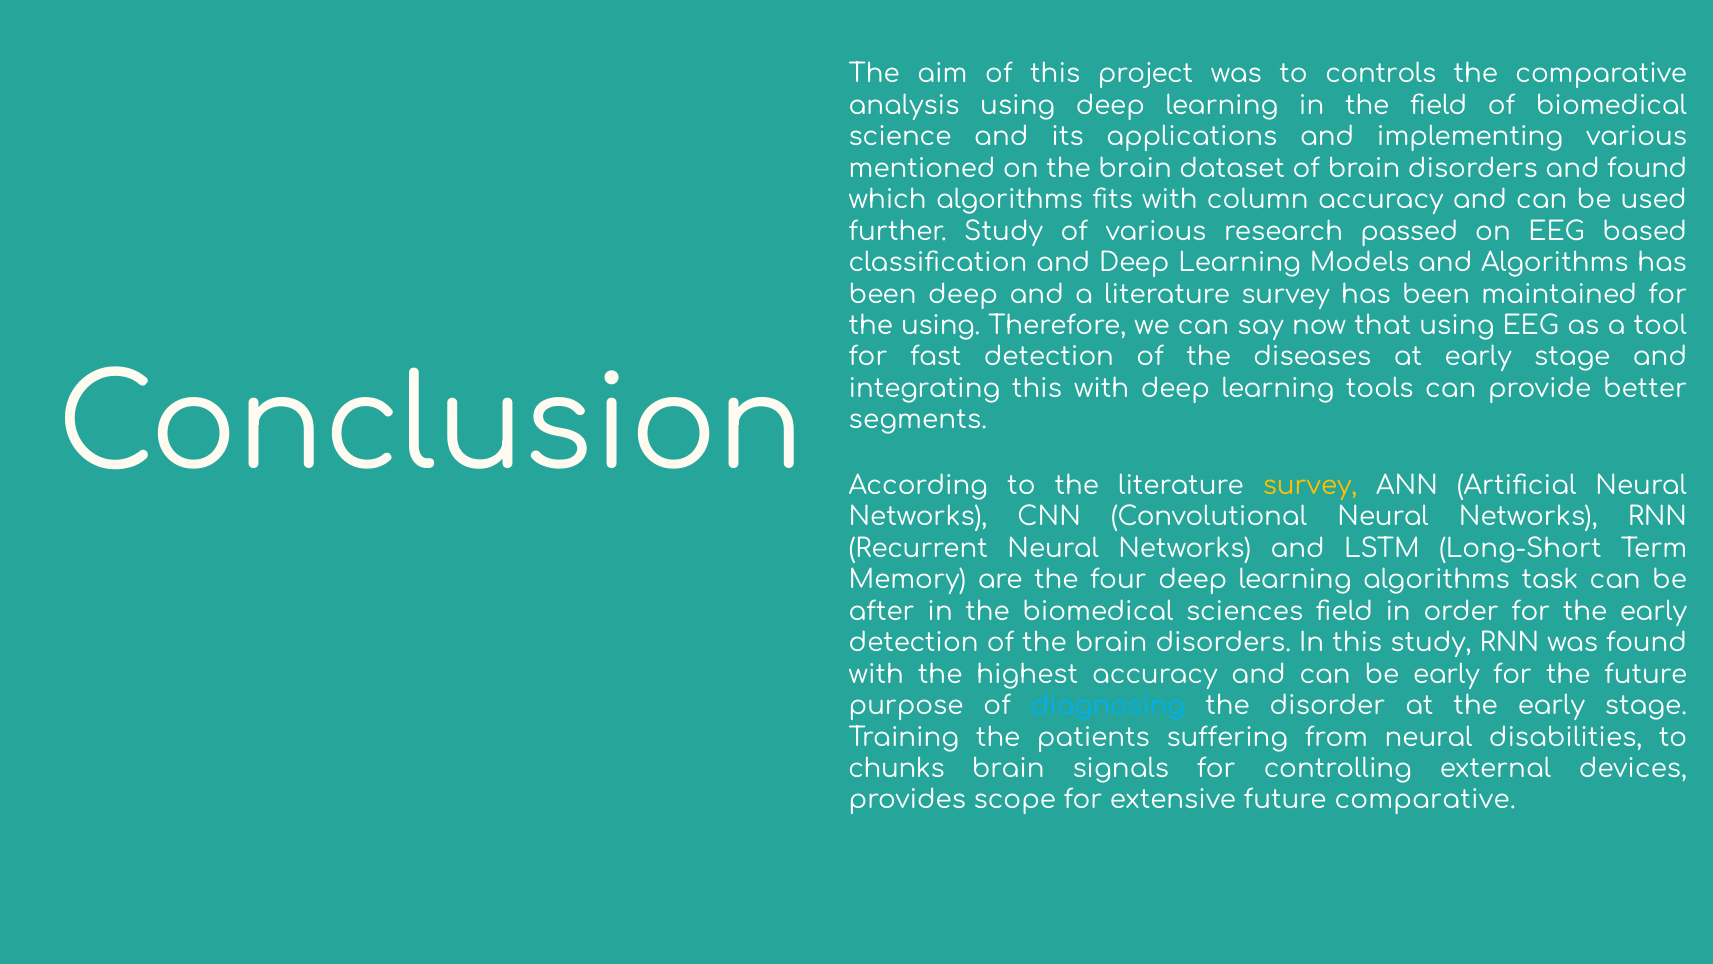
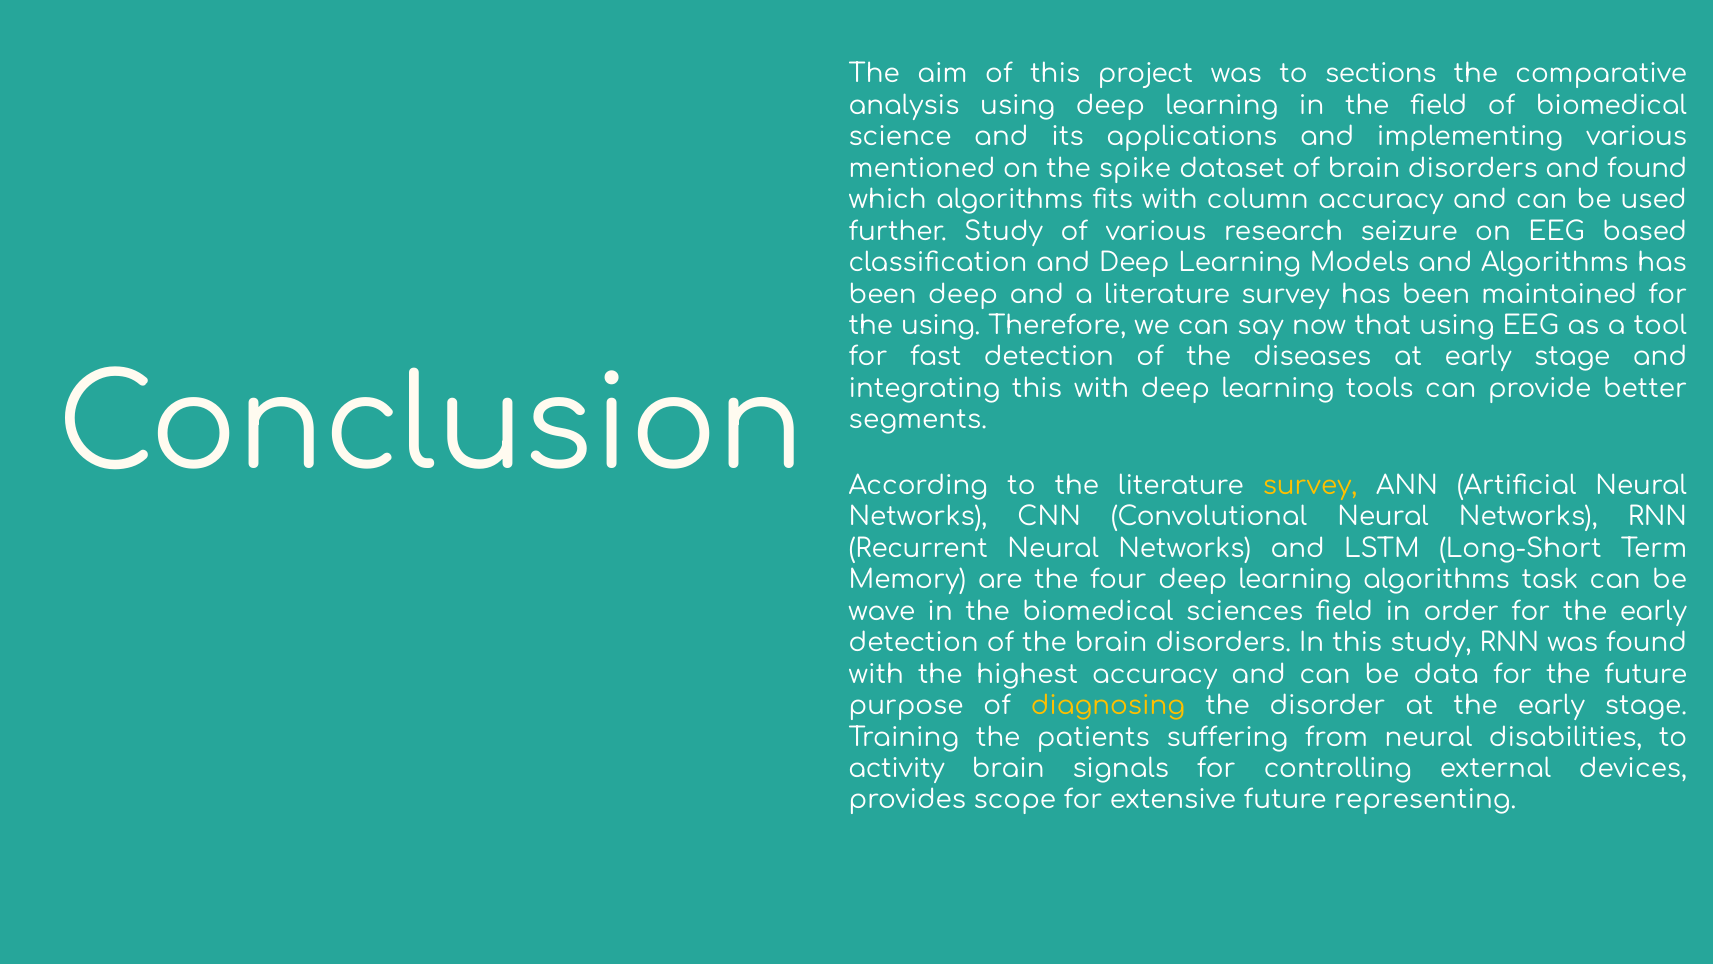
controls: controls -> sections
on the brain: brain -> spike
passed: passed -> seizure
after: after -> wave
be early: early -> data
diagnosing colour: light blue -> yellow
chunks: chunks -> activity
future comparative: comparative -> representing
